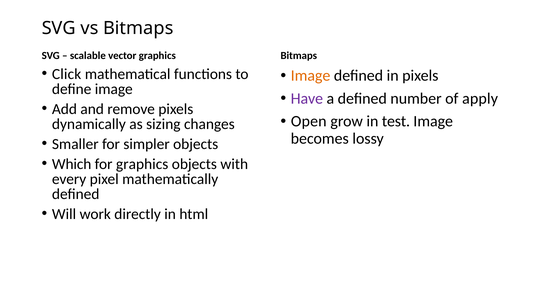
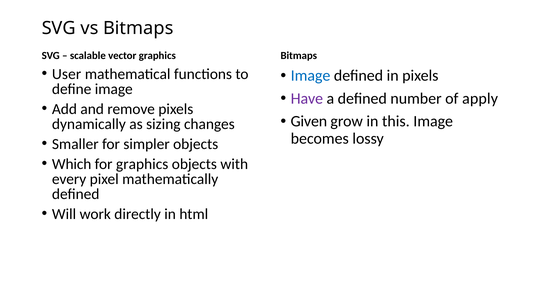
Click: Click -> User
Image at (311, 76) colour: orange -> blue
Open: Open -> Given
test: test -> this
